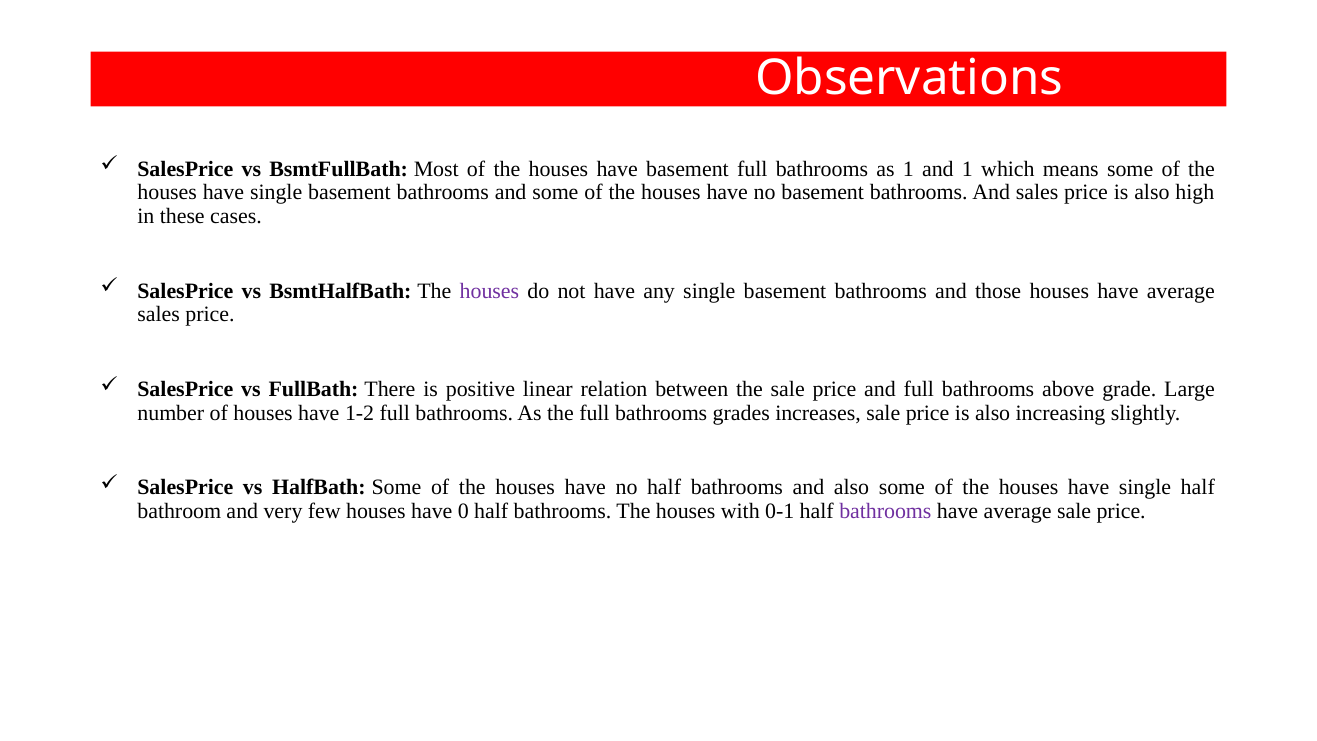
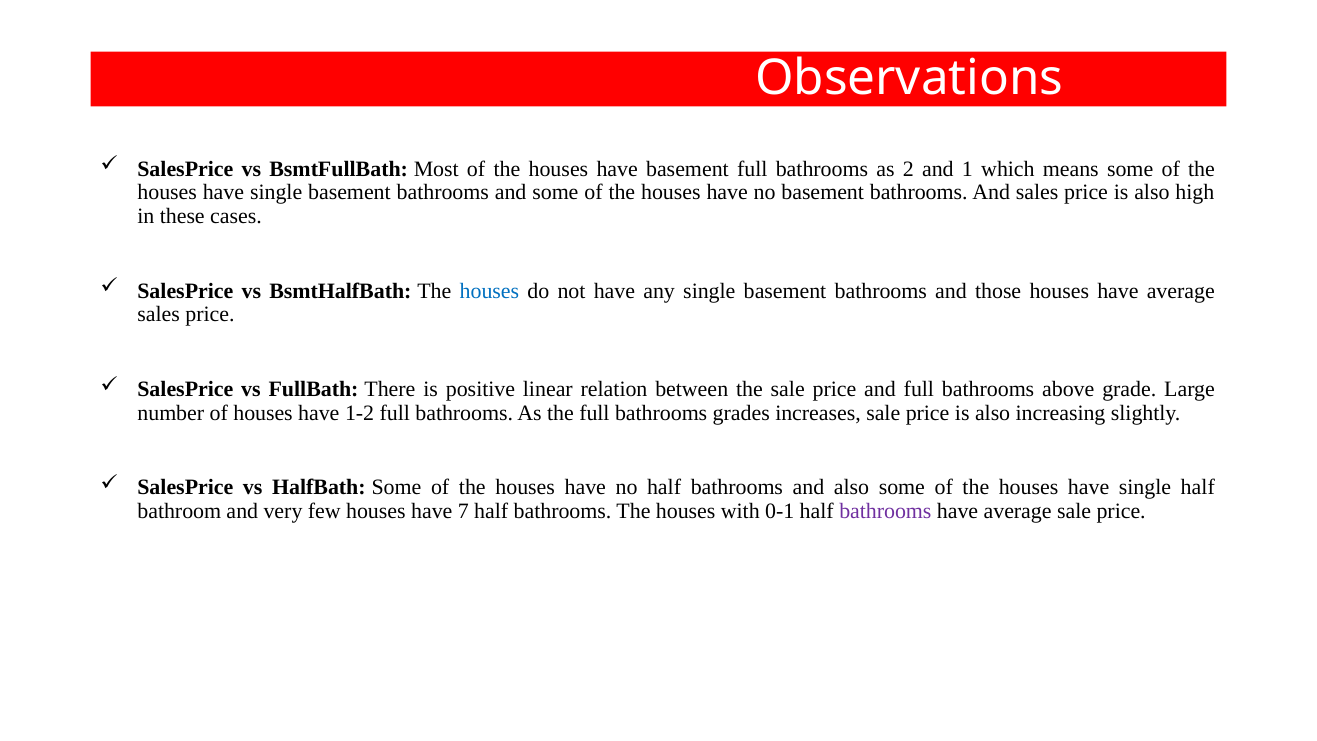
as 1: 1 -> 2
houses at (489, 291) colour: purple -> blue
0: 0 -> 7
